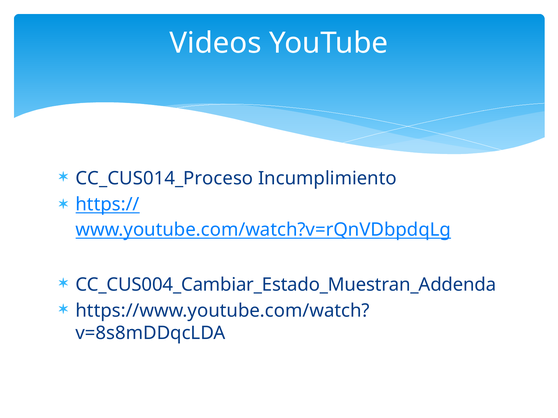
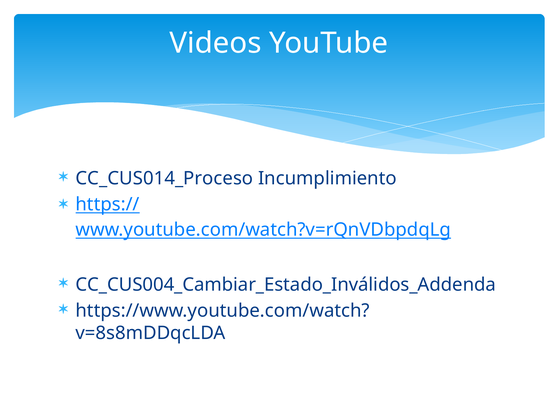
CC_CUS004_Cambiar_Estado_Muestran_Addenda: CC_CUS004_Cambiar_Estado_Muestran_Addenda -> CC_CUS004_Cambiar_Estado_Inválidos_Addenda
